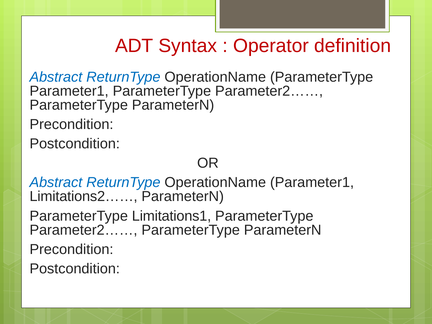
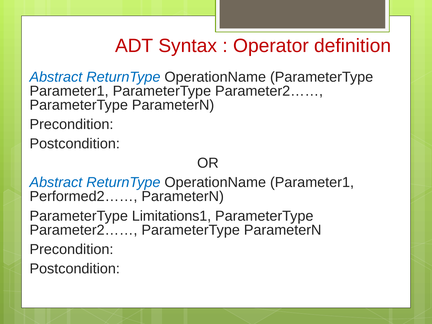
Limitations2……: Limitations2…… -> Performed2……
